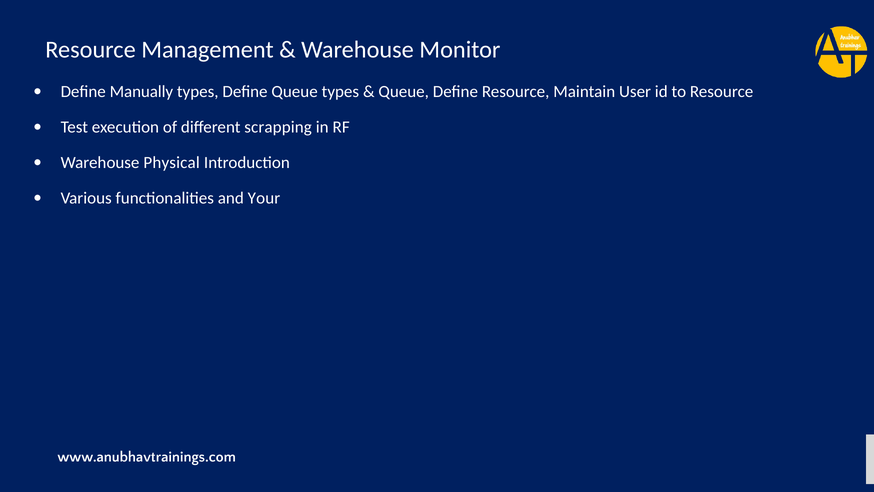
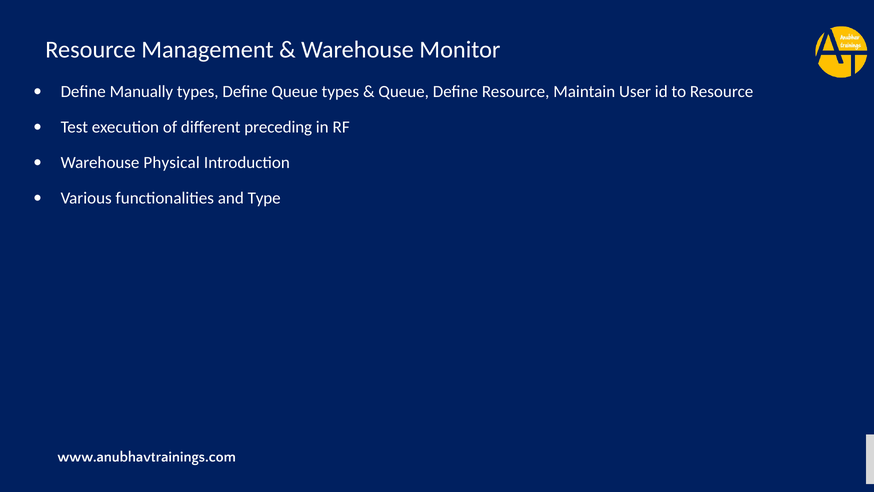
scrapping: scrapping -> preceding
Your: Your -> Type
